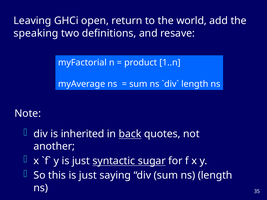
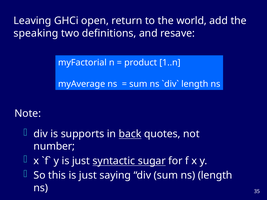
inherited: inherited -> supports
another: another -> number
